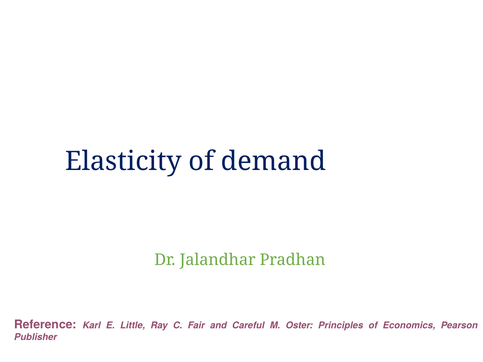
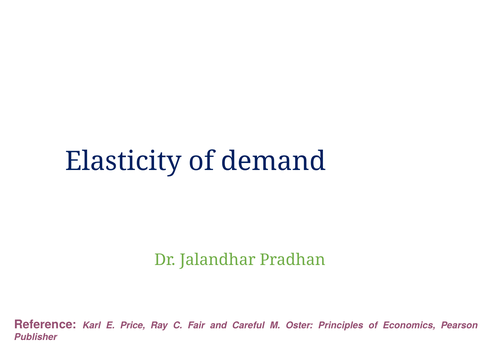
Little: Little -> Price
